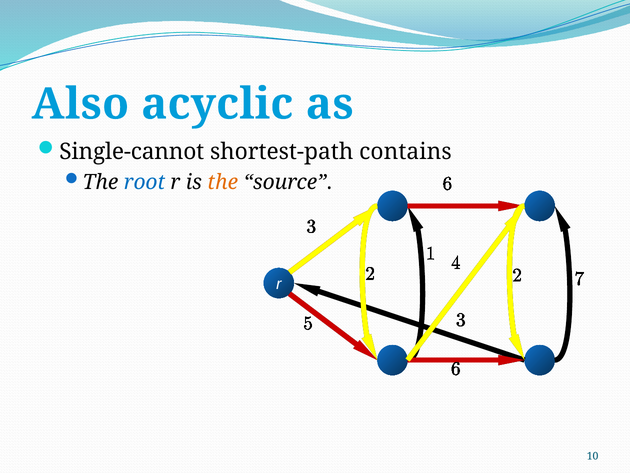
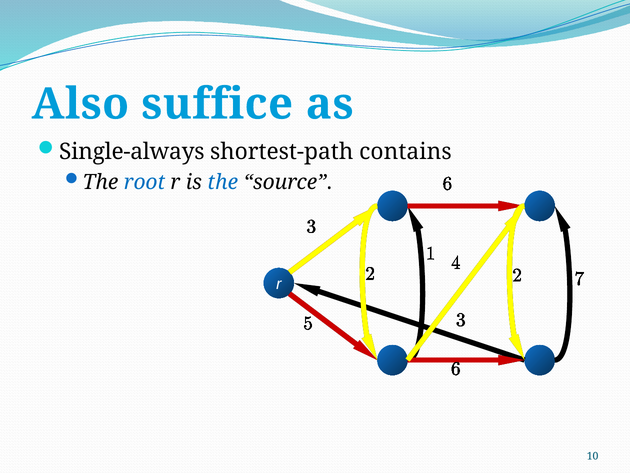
acyclic: acyclic -> suffice
Single-cannot: Single-cannot -> Single-always
the at (223, 182) colour: orange -> blue
